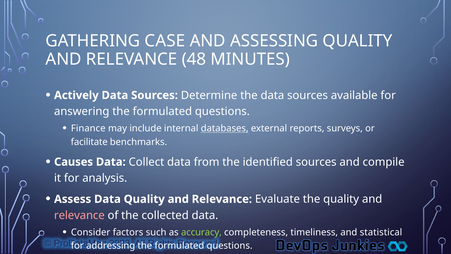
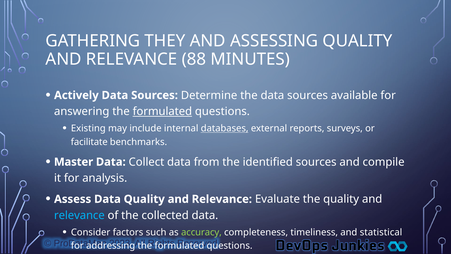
CASE: CASE -> THEY
48: 48 -> 88
formulated at (162, 111) underline: none -> present
Finance: Finance -> Existing
Causes: Causes -> Master
relevance at (79, 215) colour: pink -> light blue
